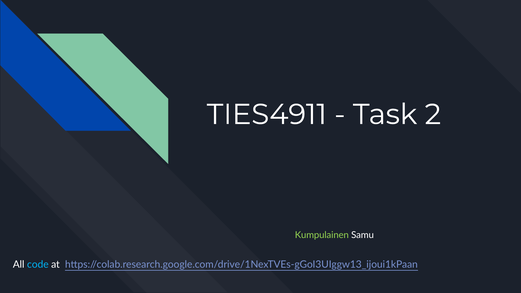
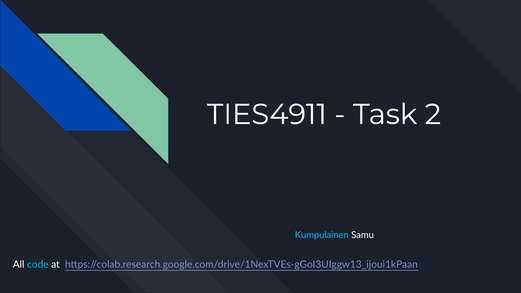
Kumpulainen colour: light green -> light blue
